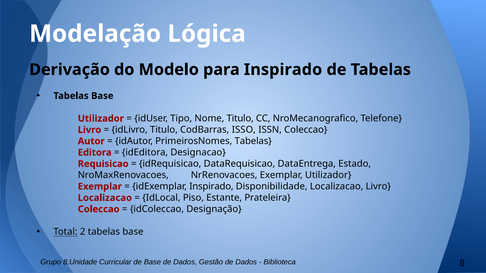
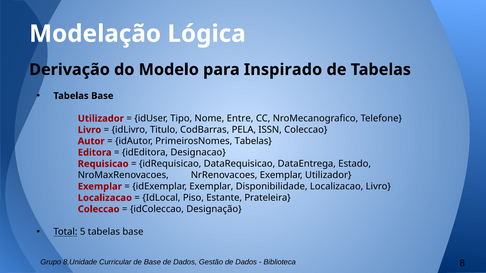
Nome Titulo: Titulo -> Entre
ISSO: ISSO -> PELA
idExemplar Inspirado: Inspirado -> Exemplar
2: 2 -> 5
